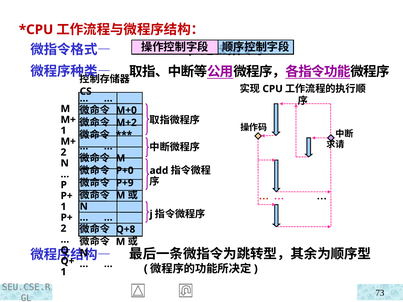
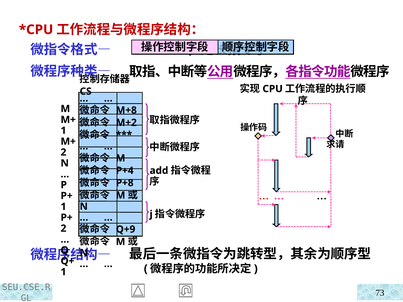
M+0: M+0 -> M+8
P+0: P+0 -> P+4
P+9: P+9 -> P+8
Q+8: Q+8 -> Q+9
